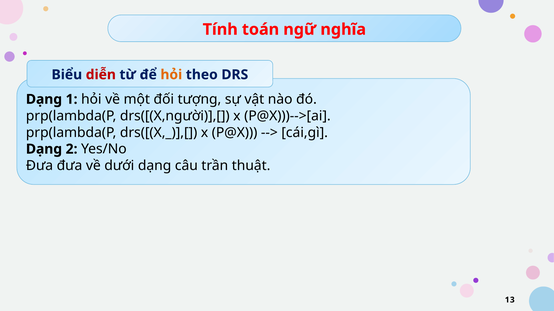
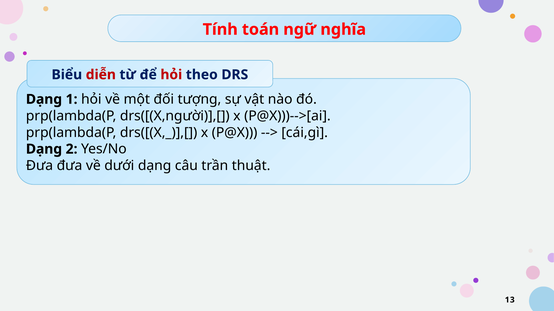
hỏi at (171, 75) colour: orange -> red
